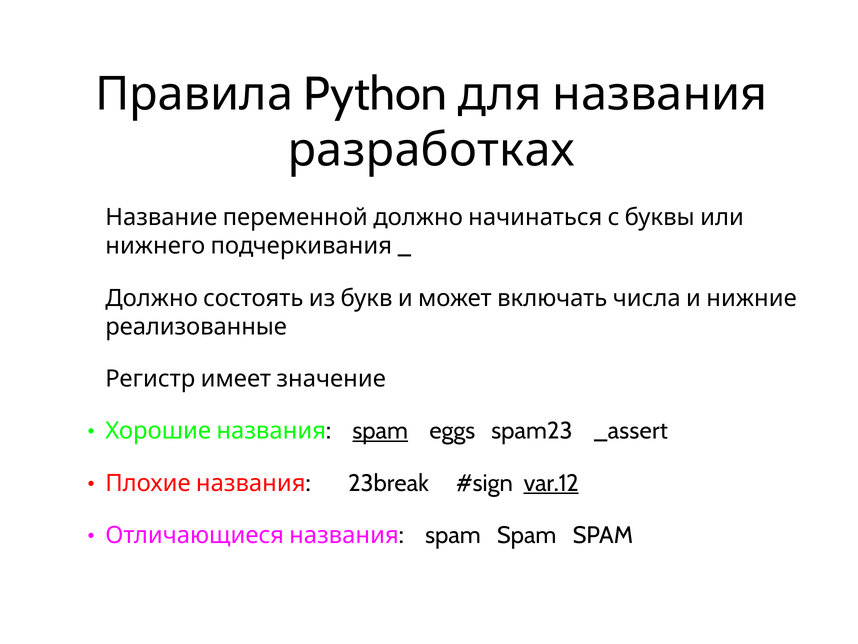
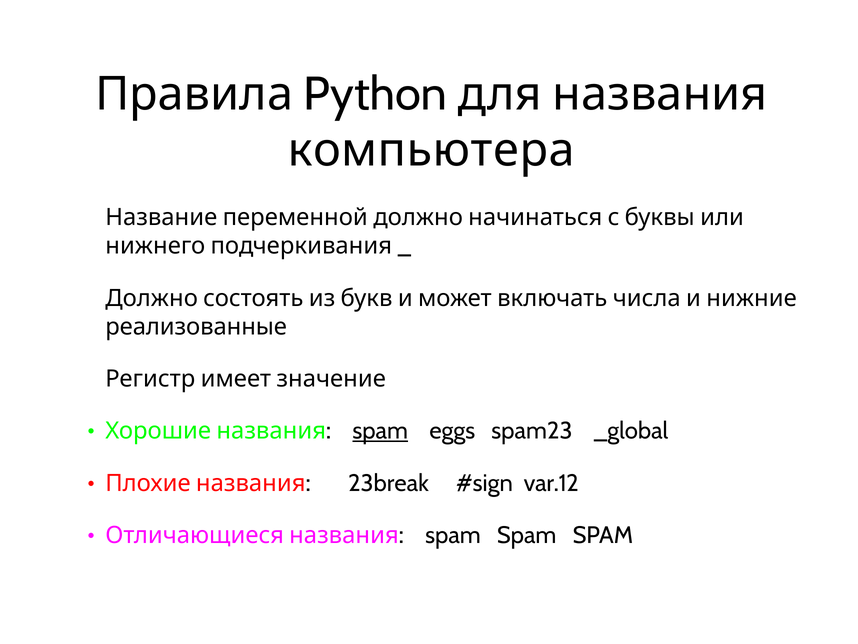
разработках: разработках -> компьютера
_assert: _assert -> _global
var.12 underline: present -> none
